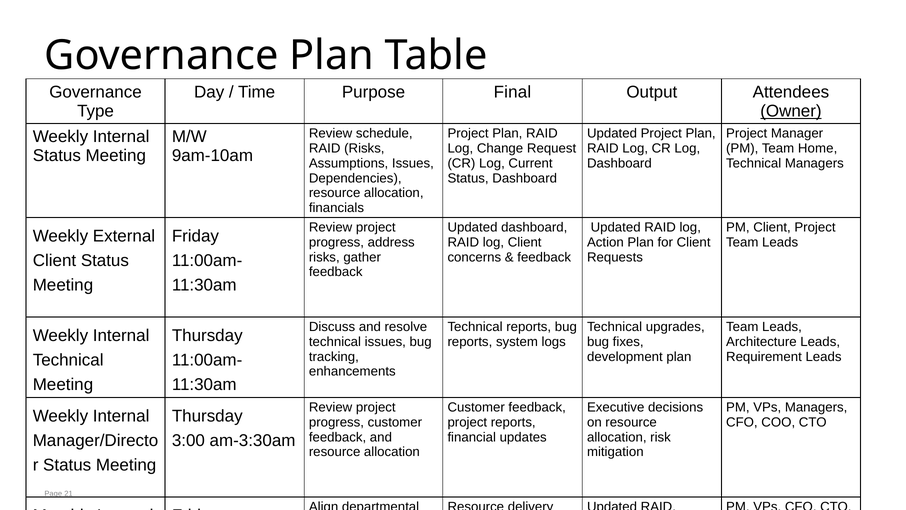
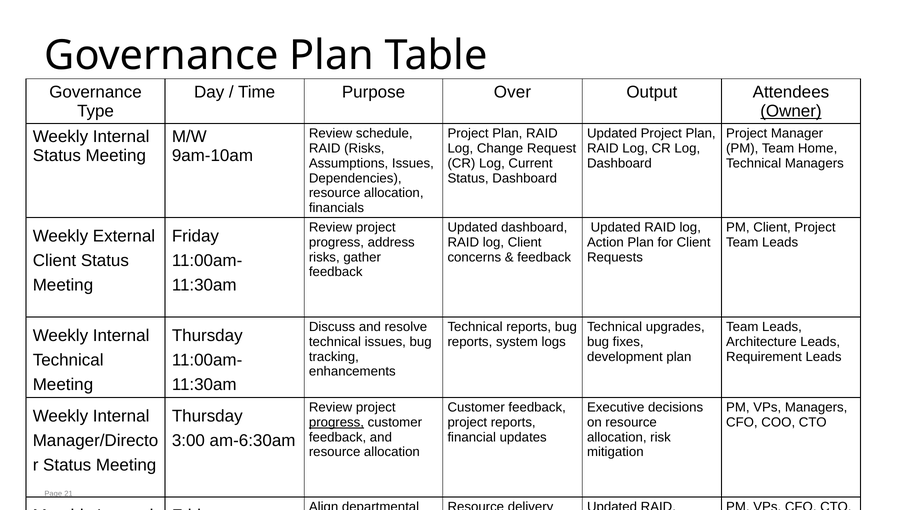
Final: Final -> Over
progress at (336, 422) underline: none -> present
am-3:30am: am-3:30am -> am-6:30am
